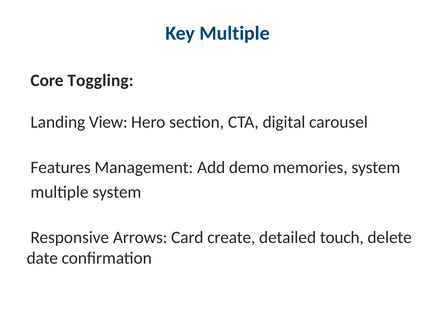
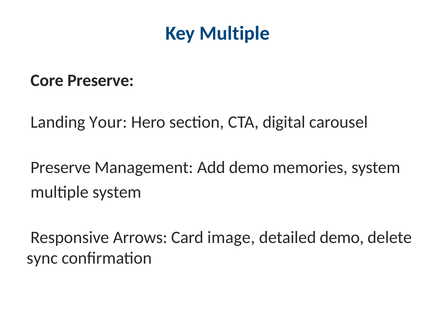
Core Toggling: Toggling -> Preserve
View: View -> Your
Features at (61, 167): Features -> Preserve
create: create -> image
detailed touch: touch -> demo
date: date -> sync
